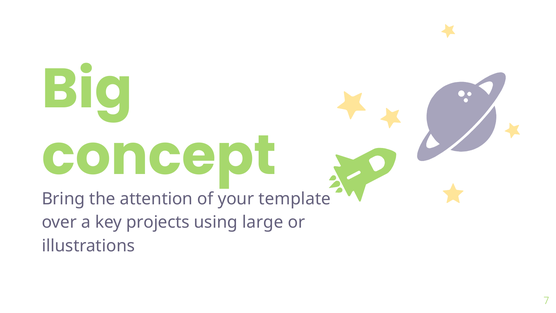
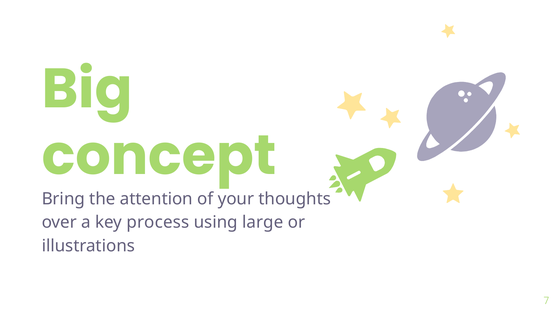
template: template -> thoughts
projects: projects -> process
